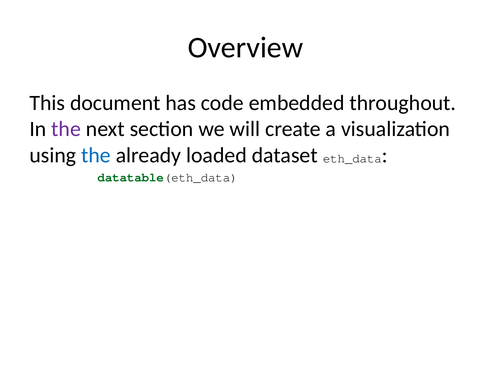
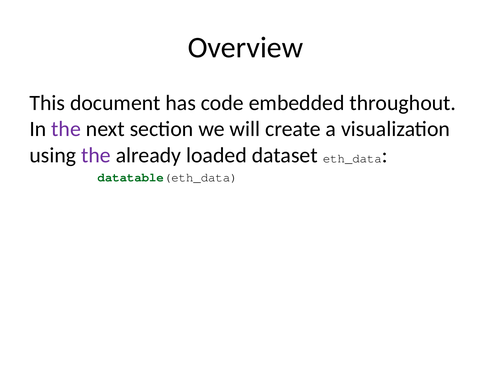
the at (96, 155) colour: blue -> purple
